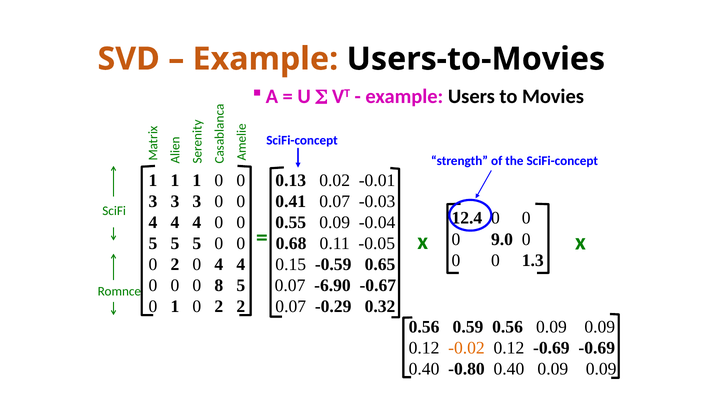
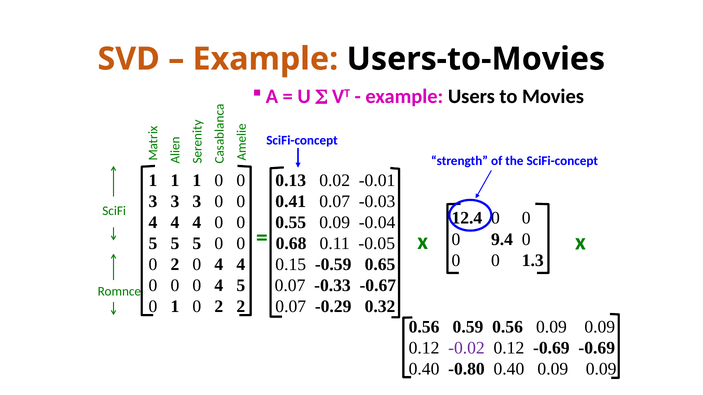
9.0: 9.0 -> 9.4
0 0 0 8: 8 -> 4
-6.90: -6.90 -> -0.33
-0.02 colour: orange -> purple
